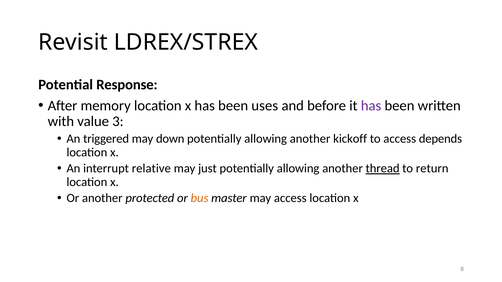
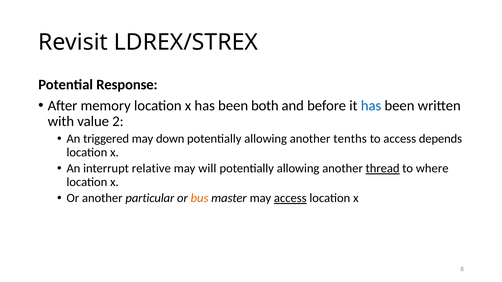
uses: uses -> both
has at (371, 106) colour: purple -> blue
3: 3 -> 2
kickoff: kickoff -> tenths
just: just -> will
return: return -> where
protected: protected -> particular
access at (290, 198) underline: none -> present
